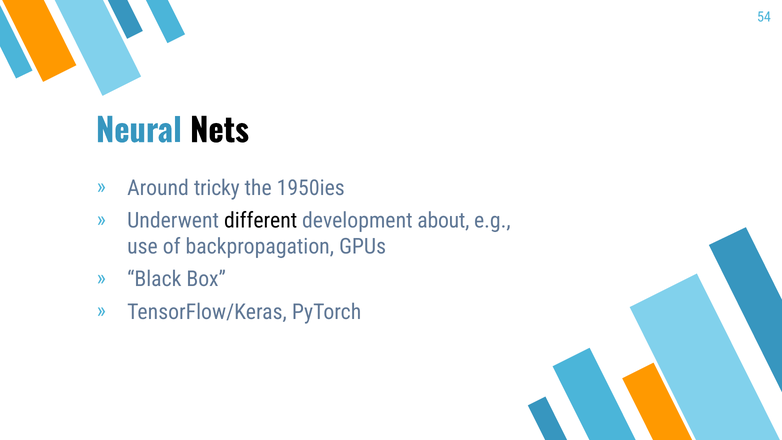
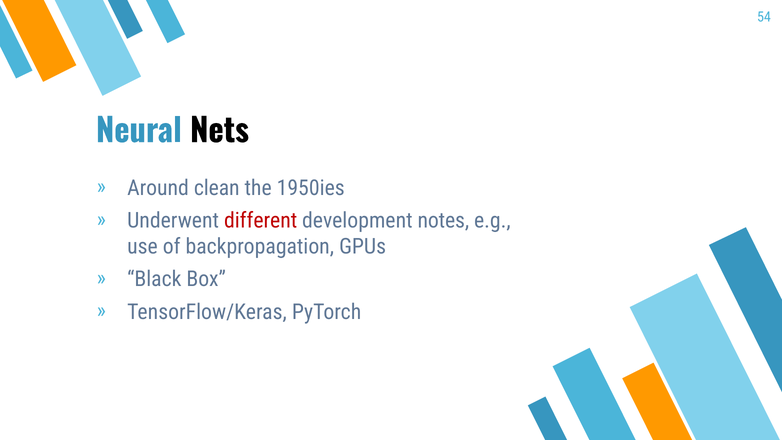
tricky: tricky -> clean
different colour: black -> red
about: about -> notes
